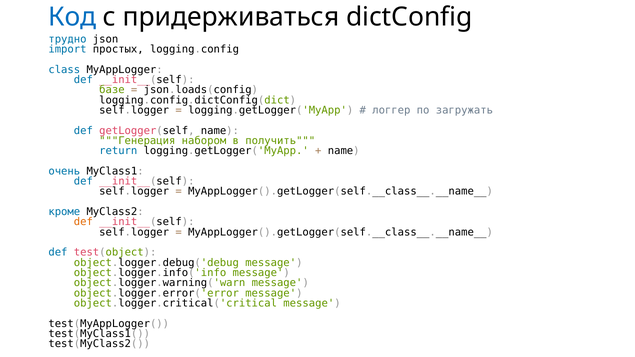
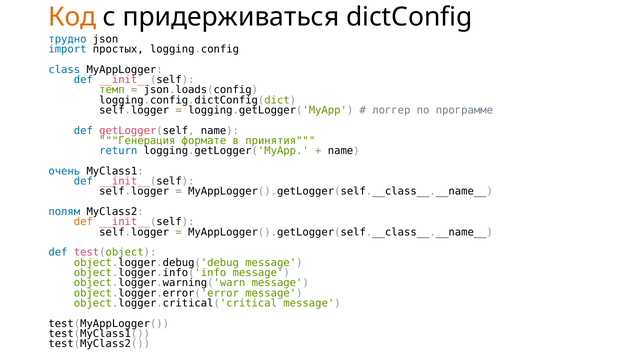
Код colour: blue -> orange
базе: базе -> темп
загружать: загружать -> программе
набором: набором -> формате
получить: получить -> принятия
кроме: кроме -> полям
